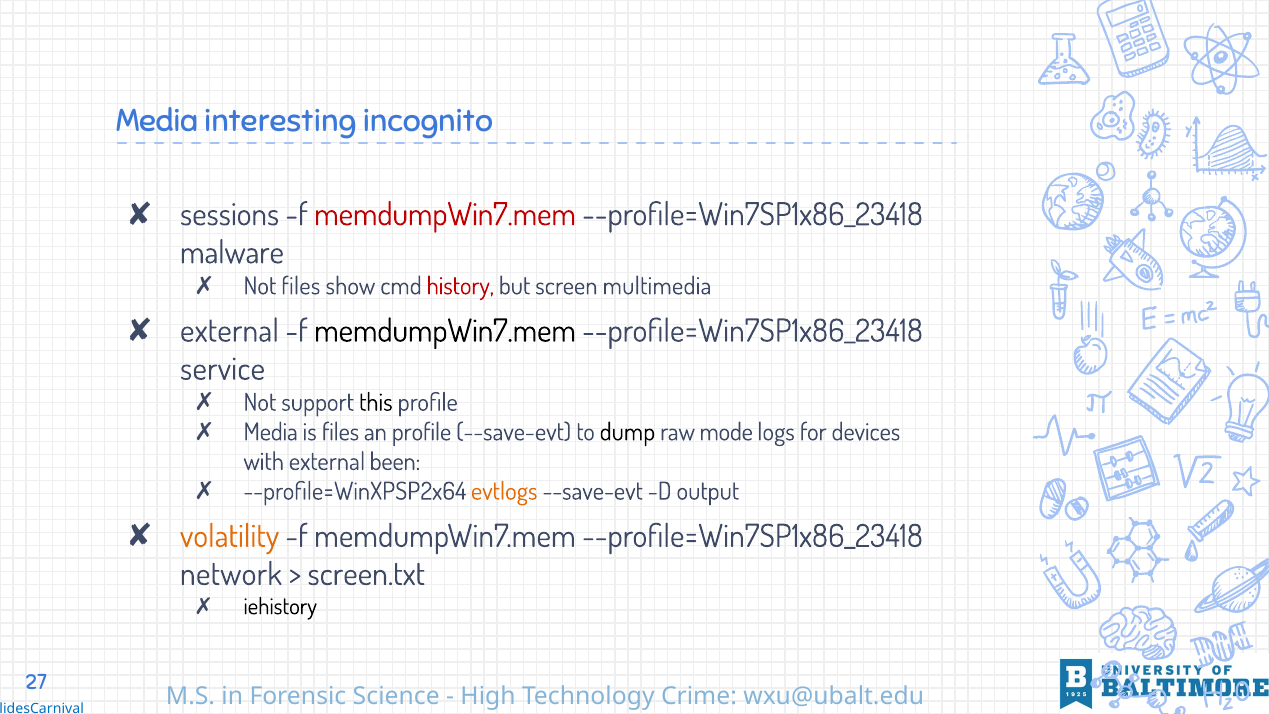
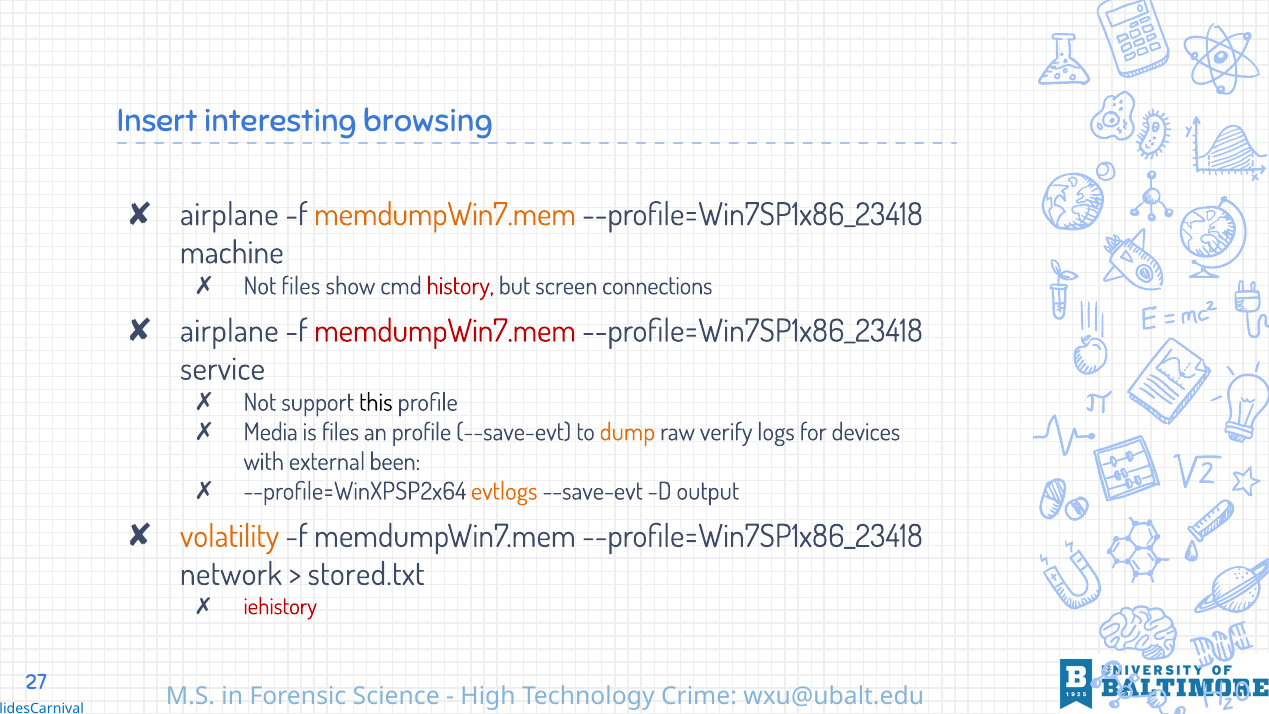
Media at (157, 121): Media -> Insert
incognito: incognito -> browsing
sessions at (230, 215): sessions -> airplane
memdumpWin7.mem at (445, 215) colour: red -> orange
malware: malware -> machine
multimedia: multimedia -> connections
external at (229, 331): external -> airplane
memdumpWin7.mem at (445, 331) colour: black -> red
dump colour: black -> orange
mode: mode -> verify
screen.txt: screen.txt -> stored.txt
iehistory colour: black -> red
